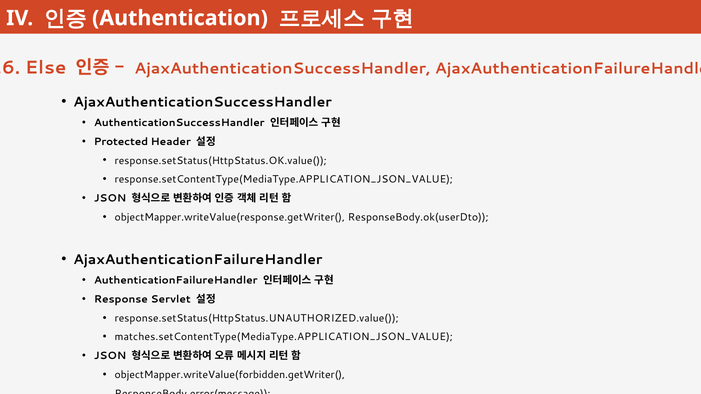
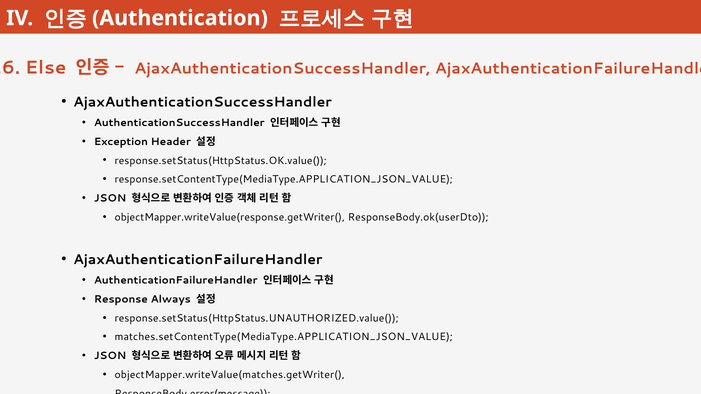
Protected: Protected -> Exception
Servlet: Servlet -> Always
objectMapper.writeValue(forbidden.getWriter(: objectMapper.writeValue(forbidden.getWriter( -> objectMapper.writeValue(matches.getWriter(
